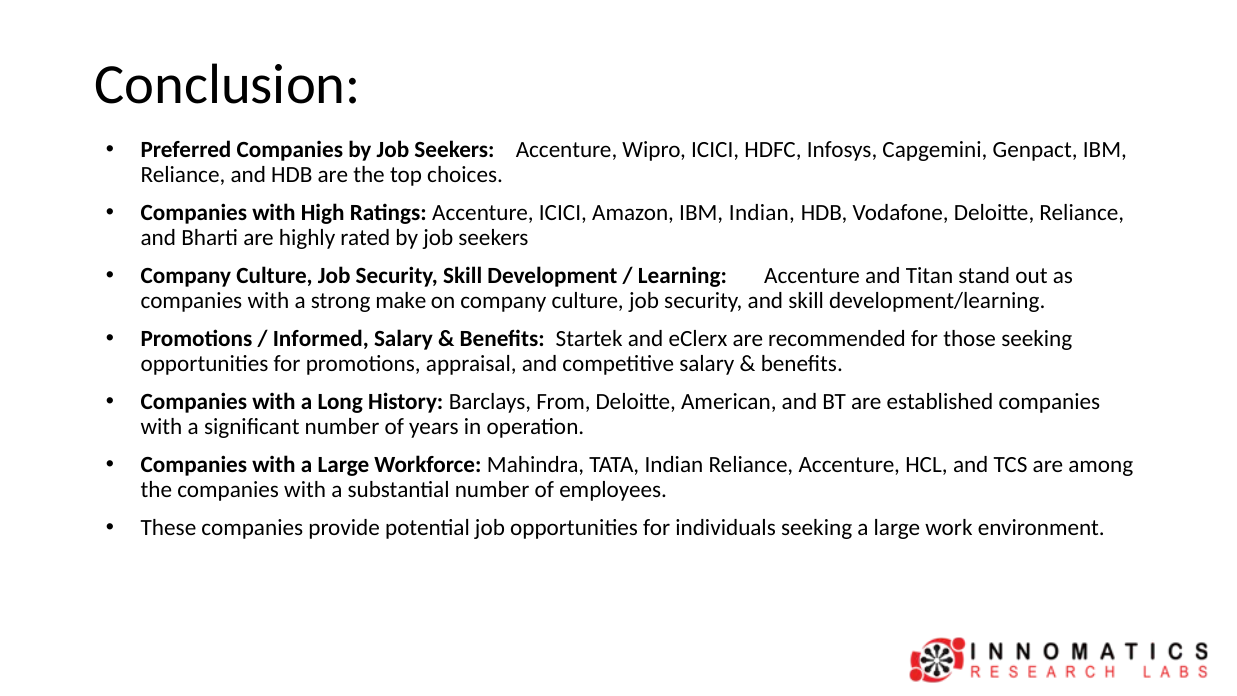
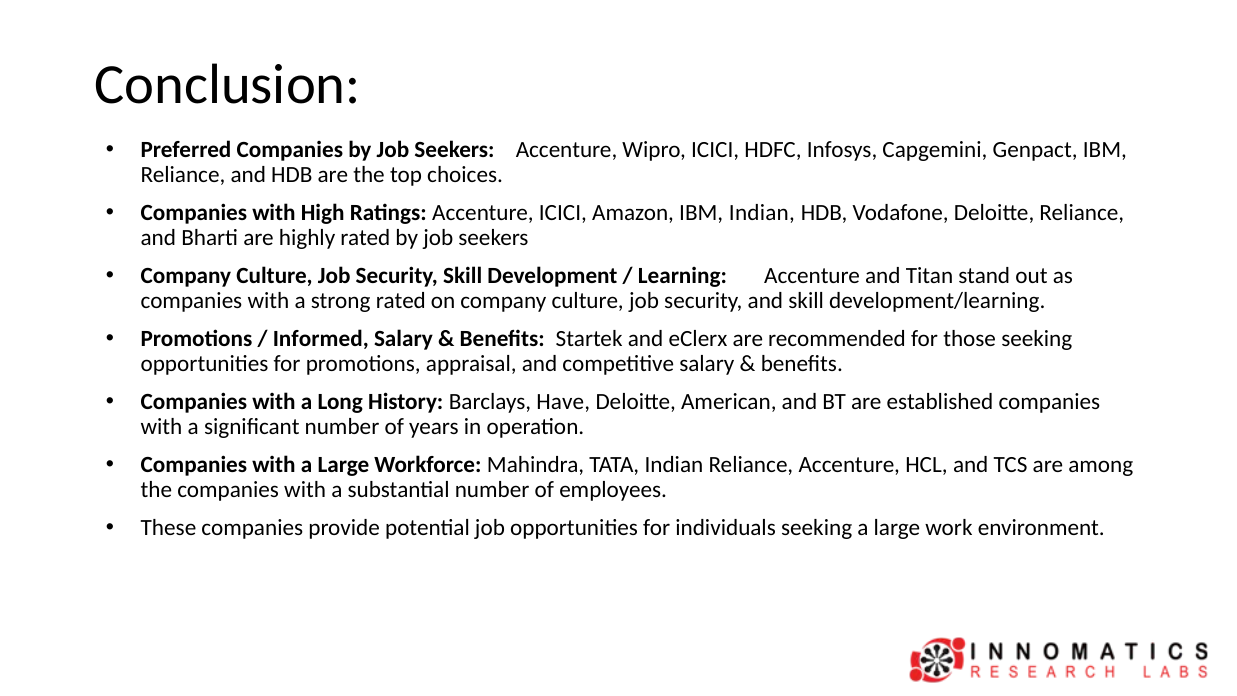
strong make: make -> rated
From: From -> Have
